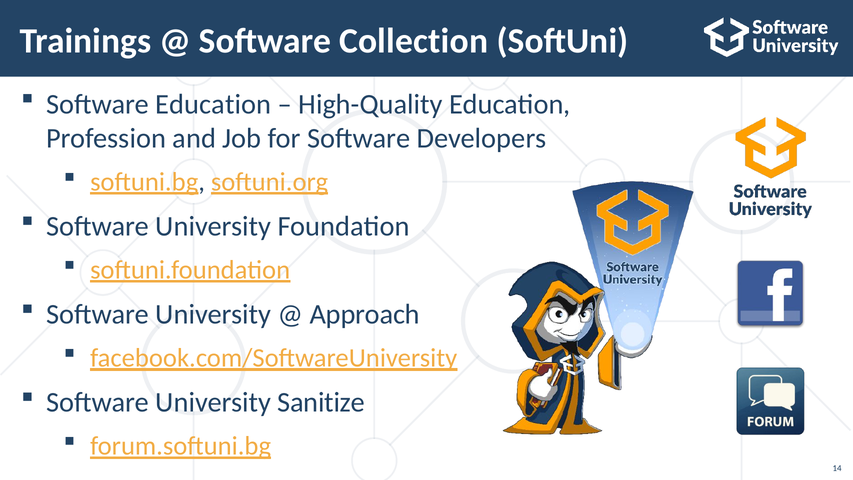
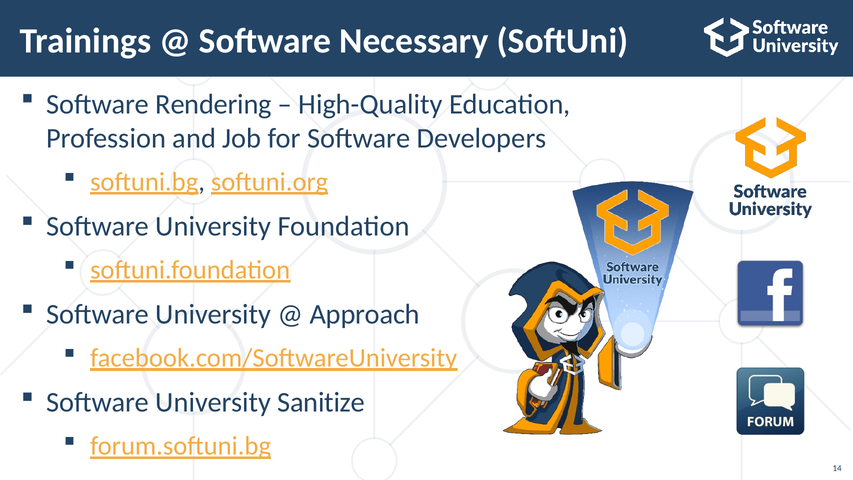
Collection: Collection -> Necessary
Software Education: Education -> Rendering
